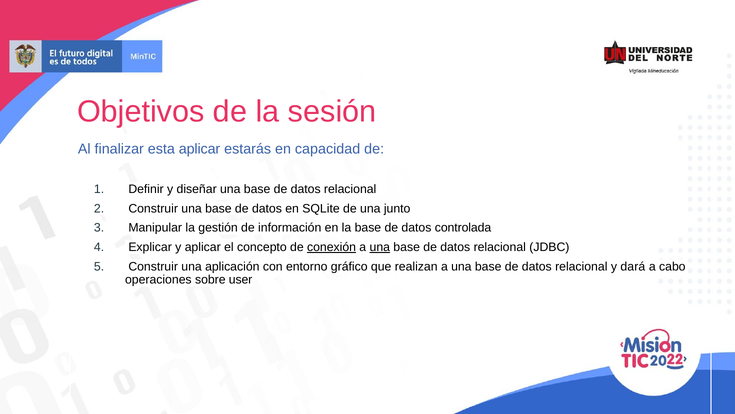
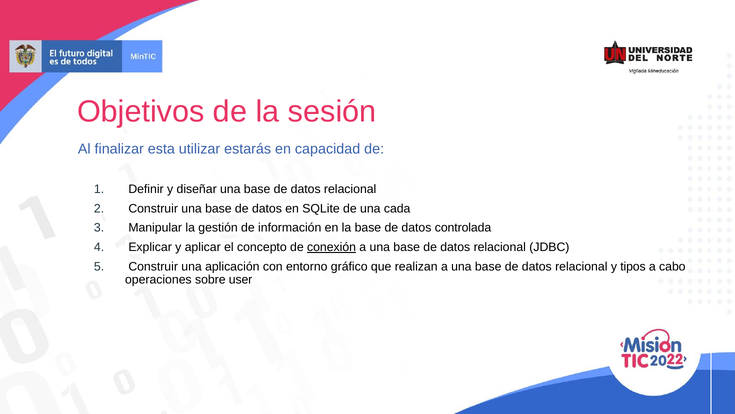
esta aplicar: aplicar -> utilizar
junto: junto -> cada
una at (380, 247) underline: present -> none
dará: dará -> tipos
